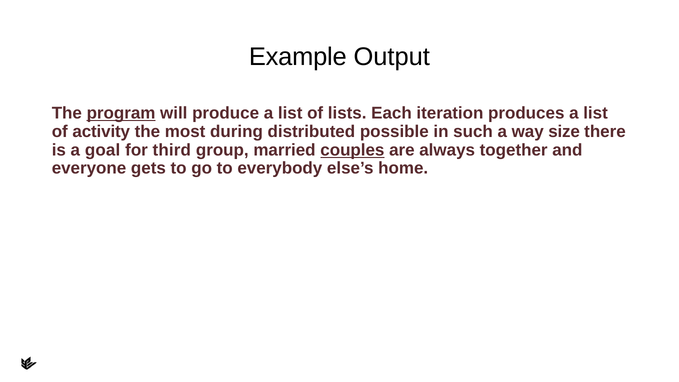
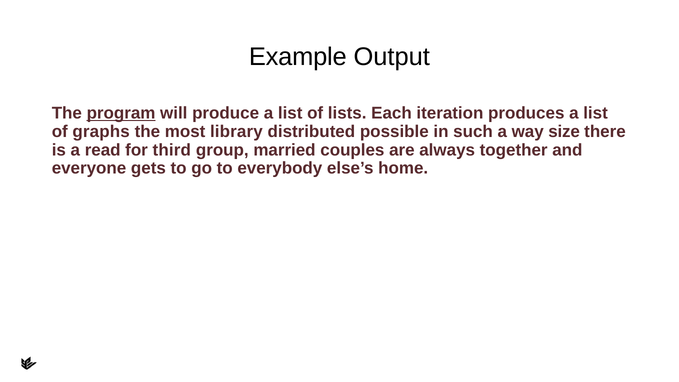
activity: activity -> graphs
during: during -> library
goal: goal -> read
couples underline: present -> none
